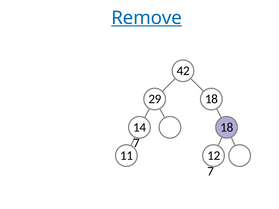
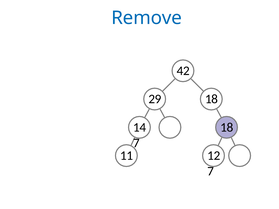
Remove underline: present -> none
